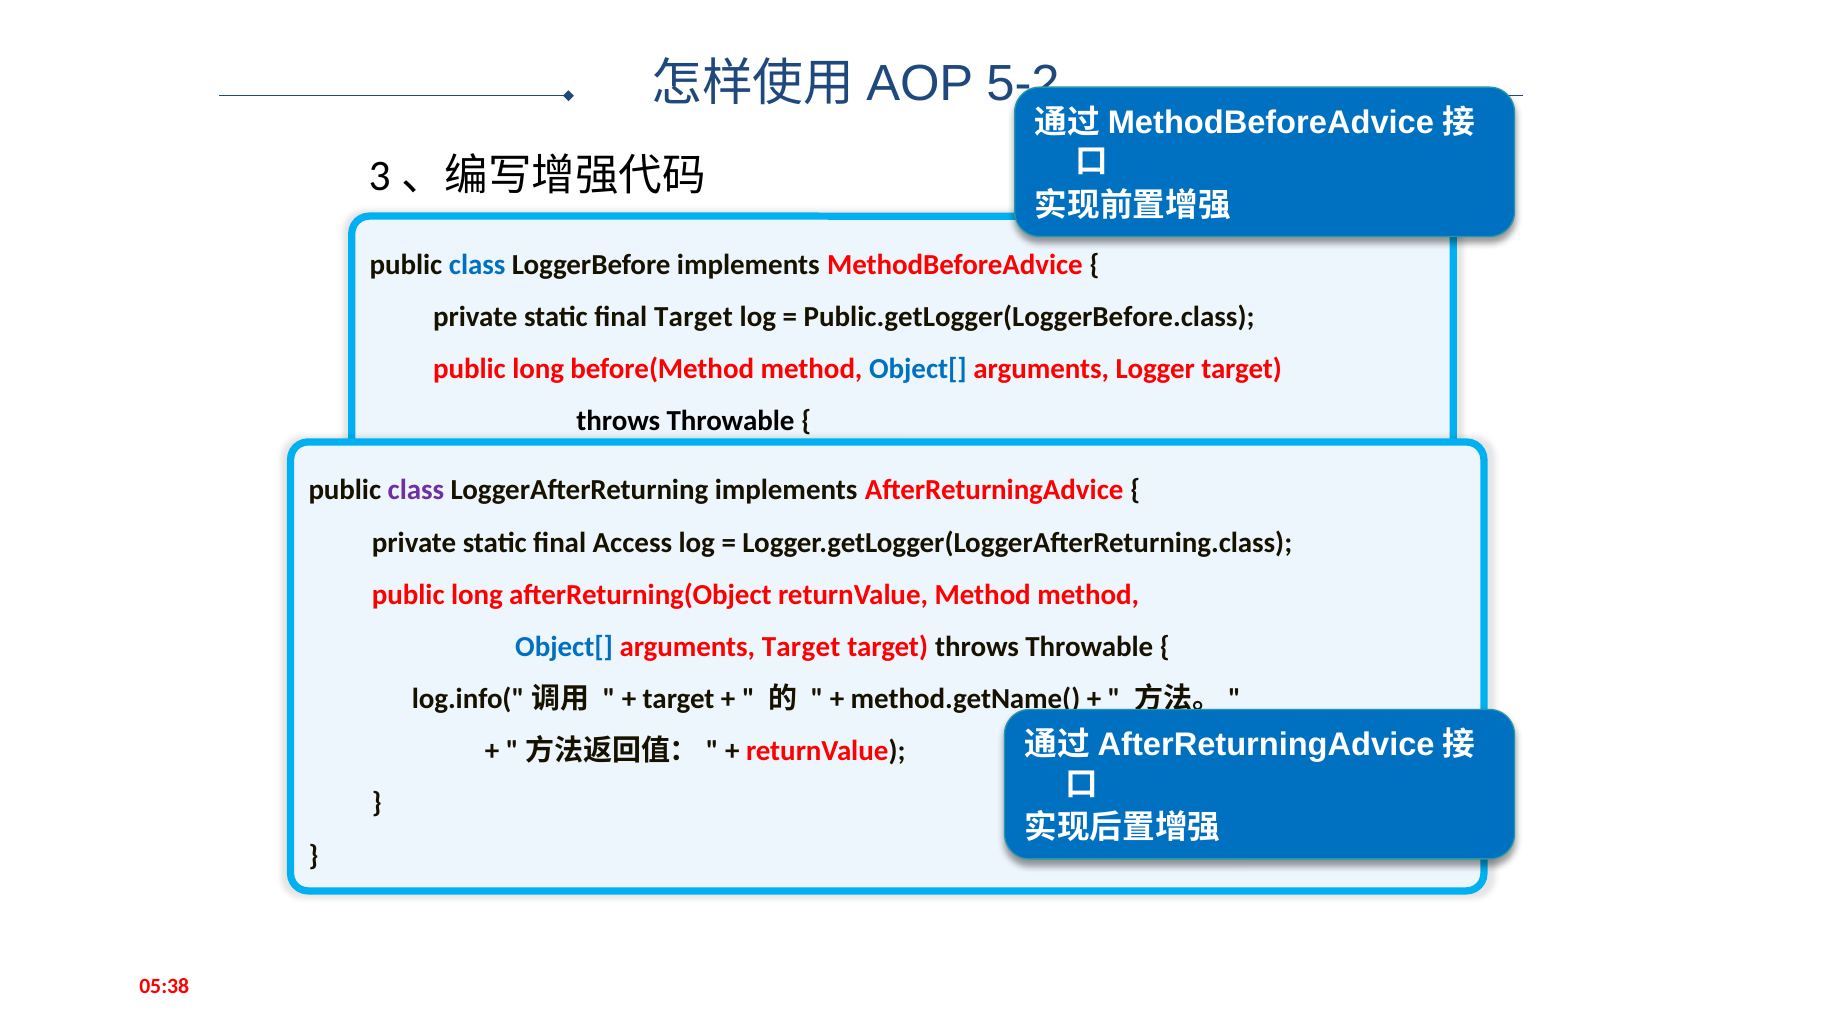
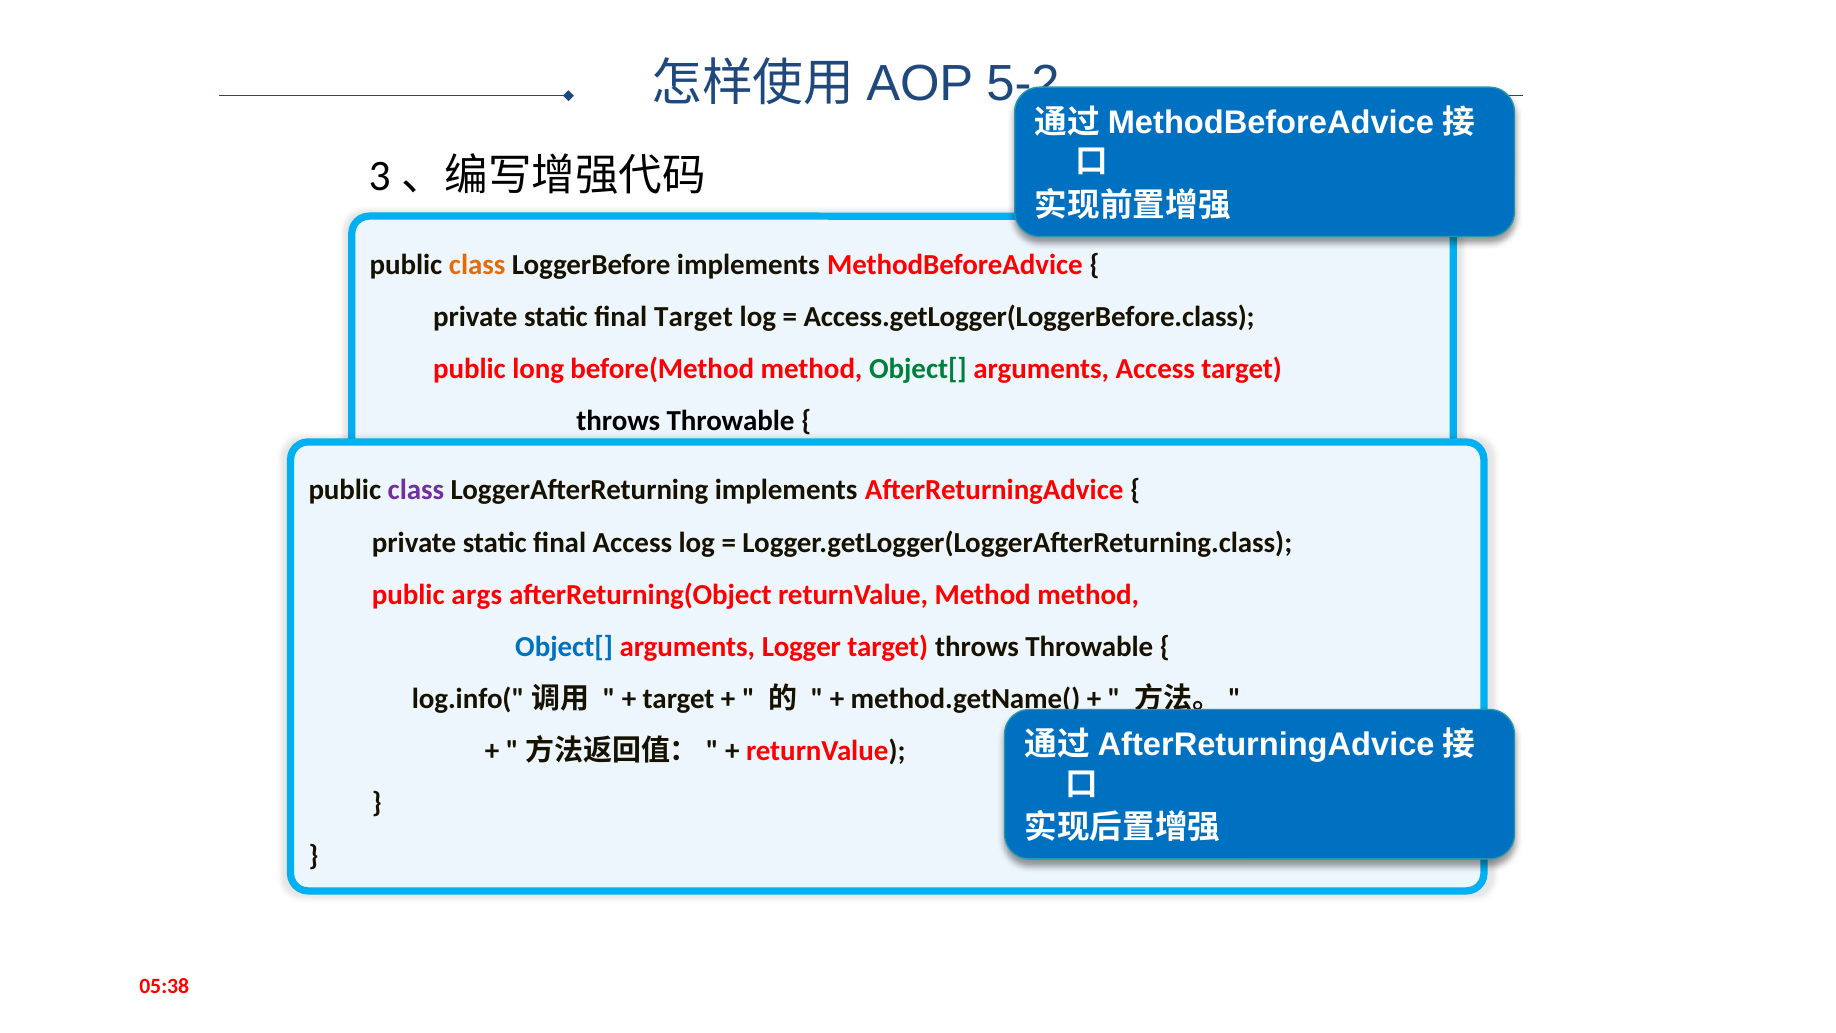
class at (477, 264) colour: blue -> orange
Public.getLogger(LoggerBefore.class: Public.getLogger(LoggerBefore.class -> Access.getLogger(LoggerBefore.class
Object[ at (918, 369) colour: blue -> green
arguments Logger: Logger -> Access
long at (477, 595): long -> args
arguments Target: Target -> Logger
